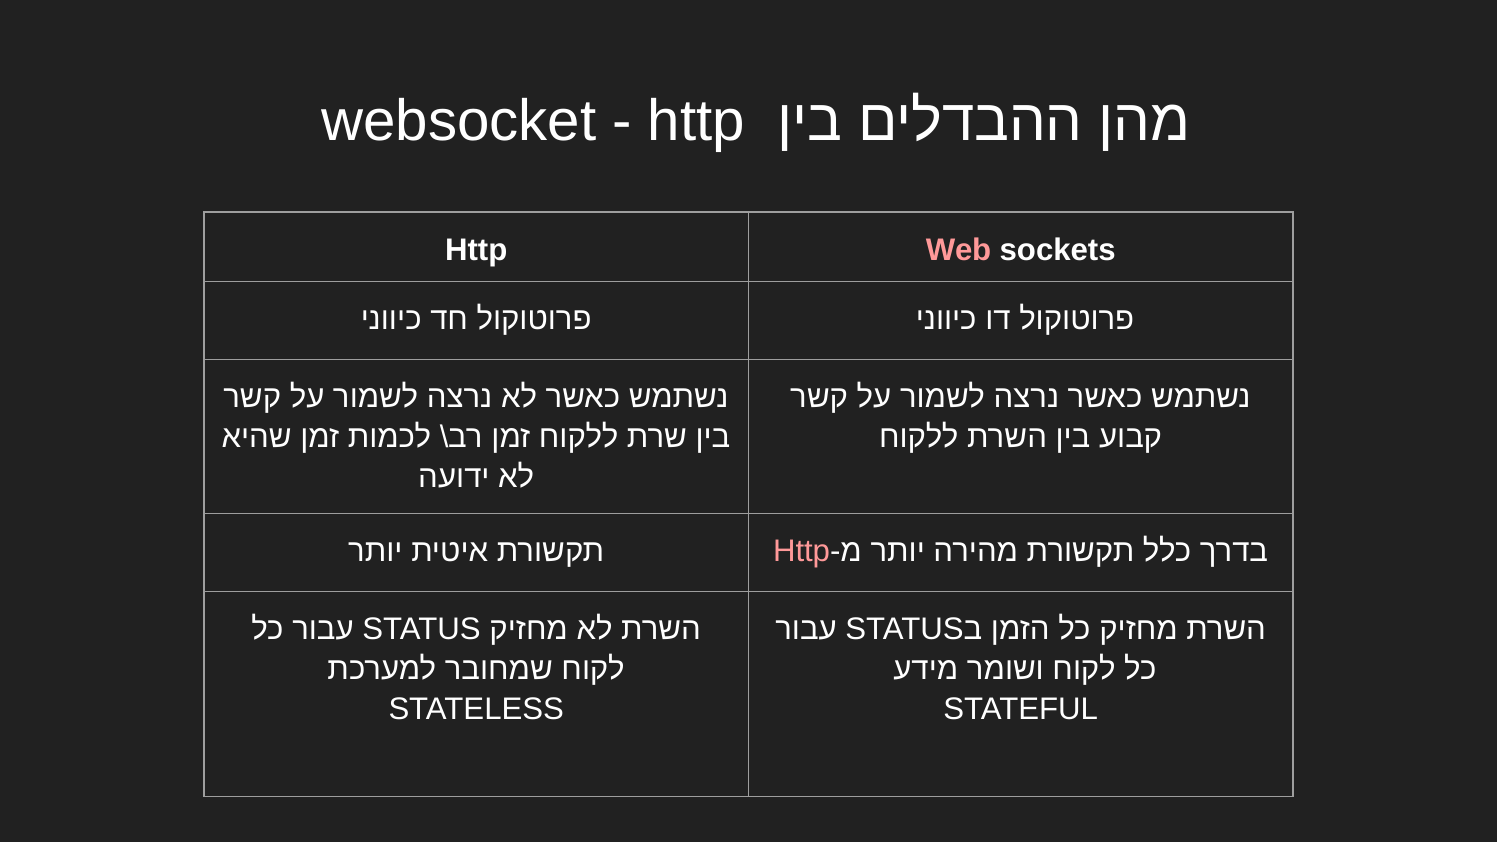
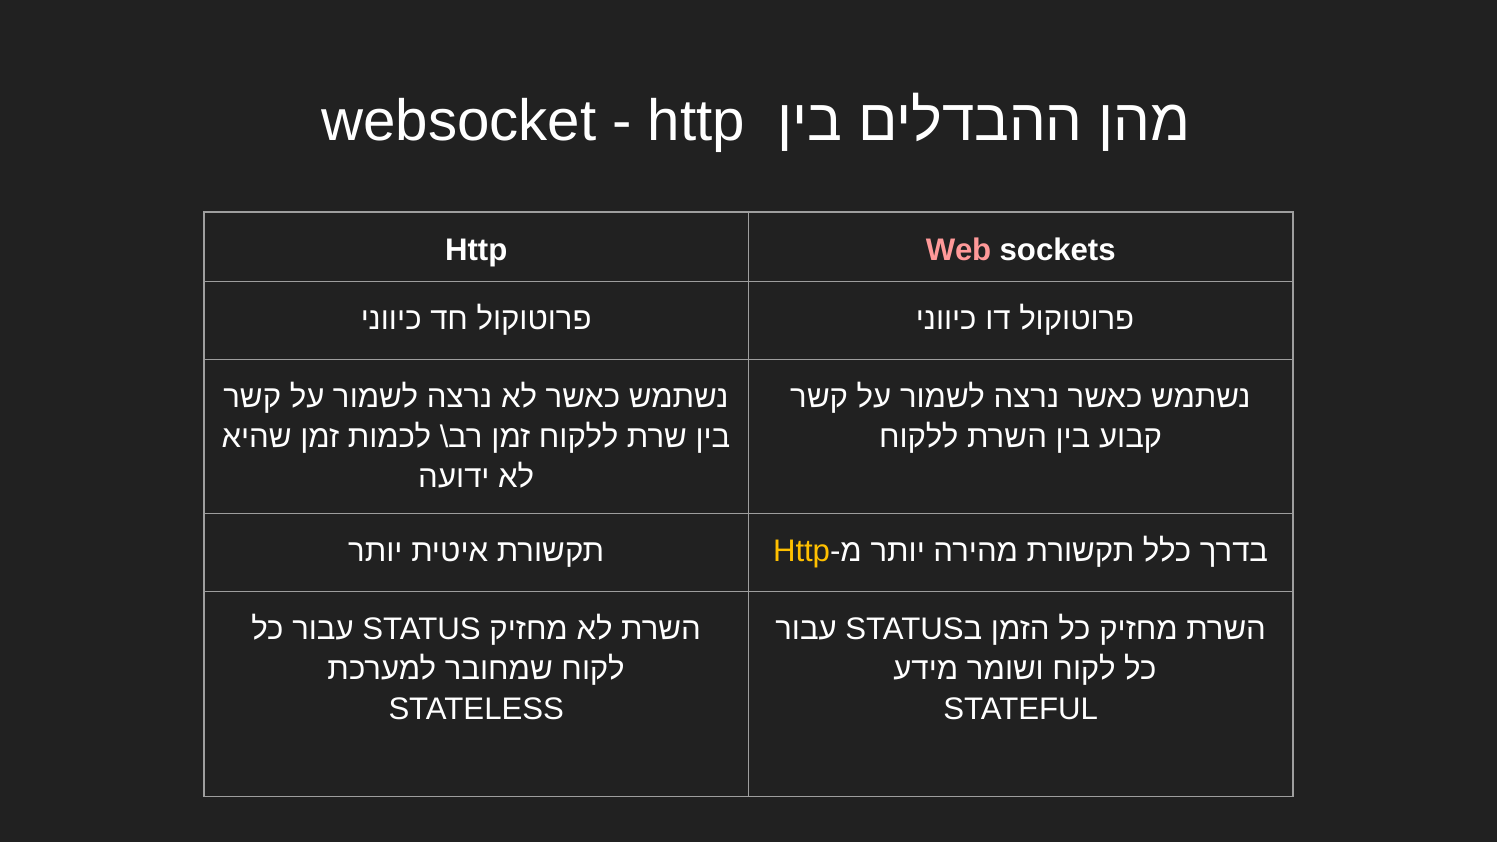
Http at (802, 551) colour: pink -> yellow
